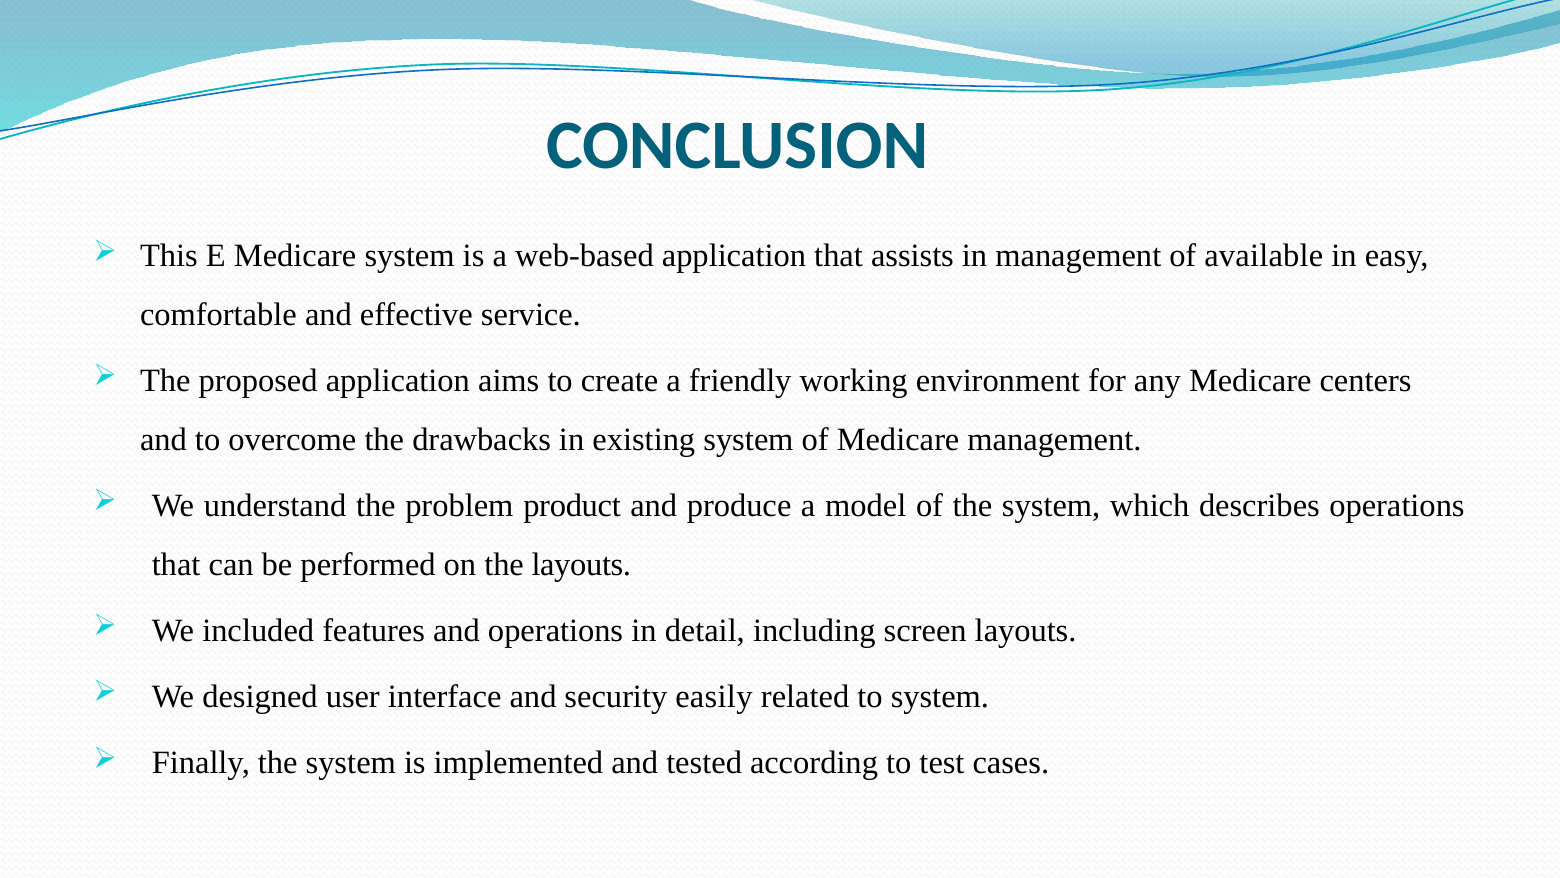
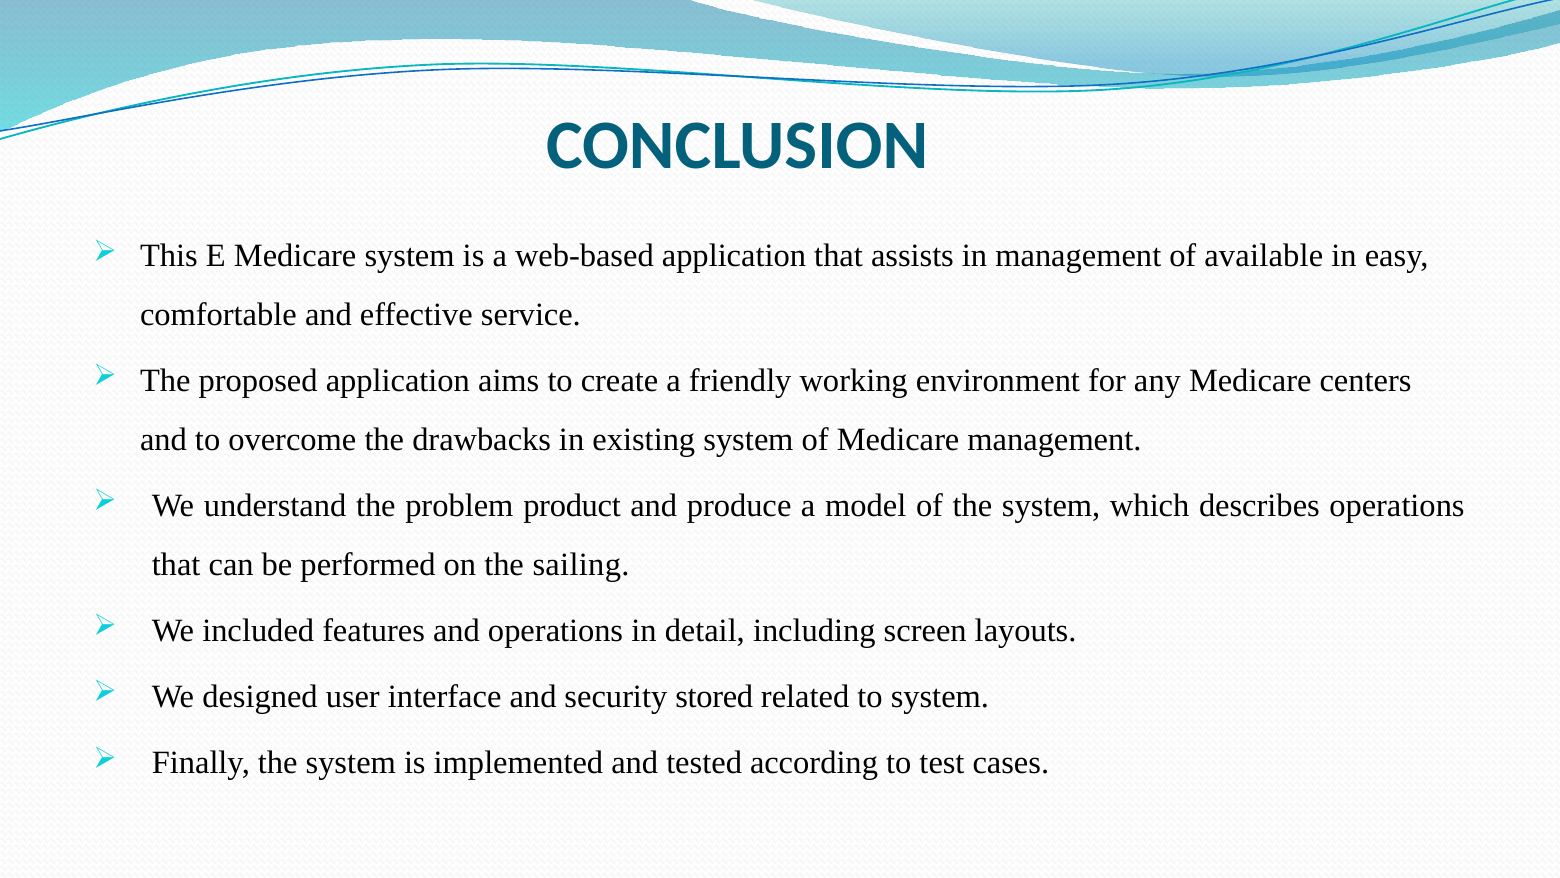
the layouts: layouts -> sailing
easily: easily -> stored
